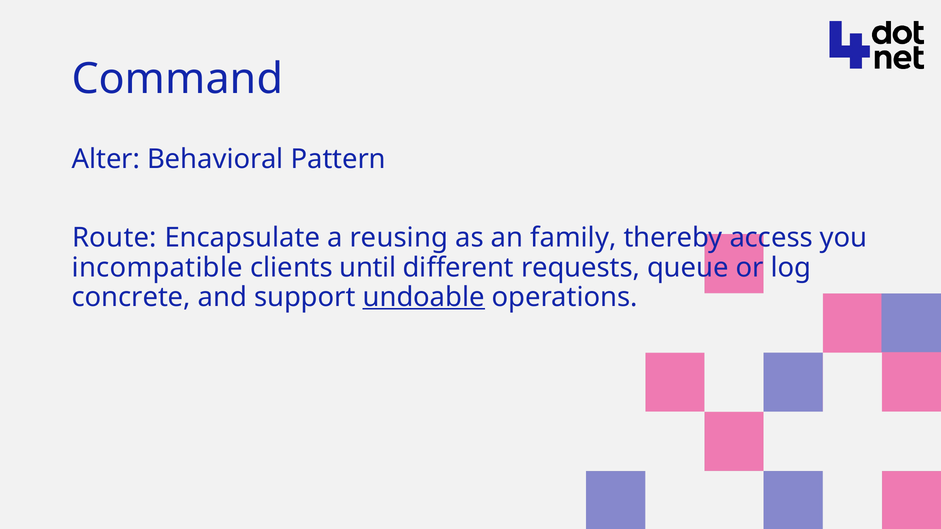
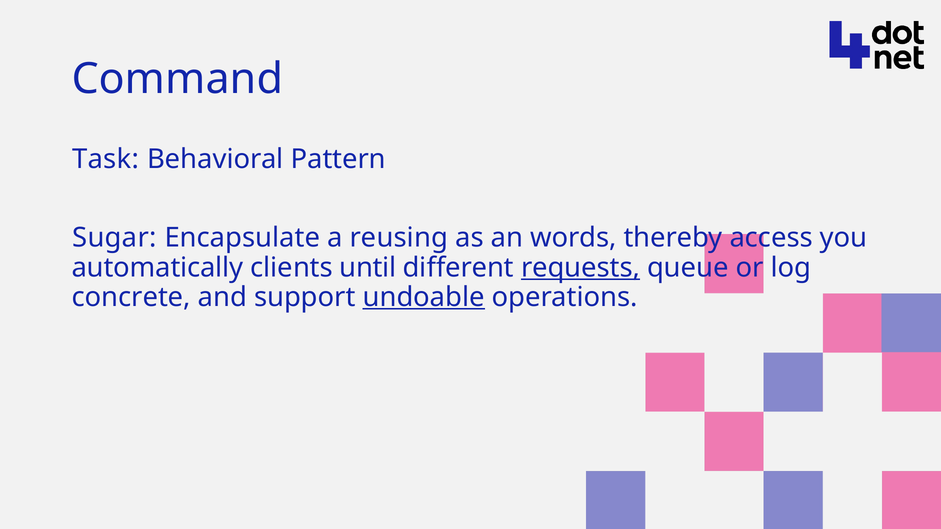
Alter: Alter -> Task
Route: Route -> Sugar
family: family -> words
incompatible: incompatible -> automatically
requests underline: none -> present
